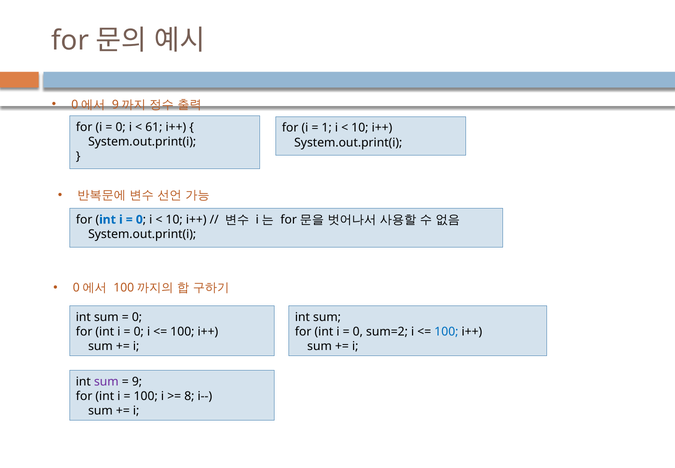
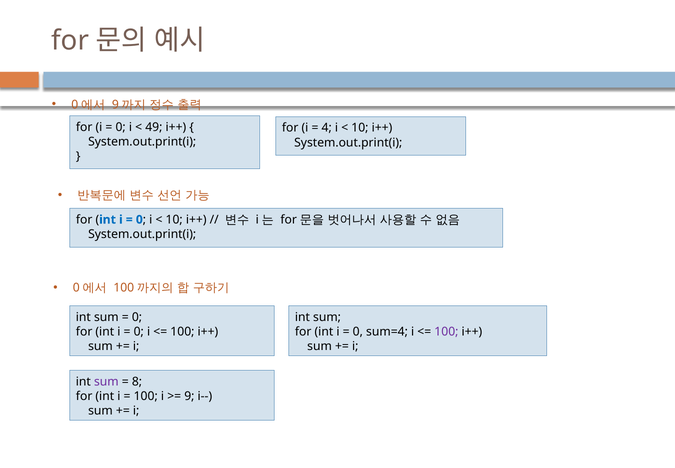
61: 61 -> 49
1: 1 -> 4
sum=2: sum=2 -> sum=4
100 at (446, 331) colour: blue -> purple
9: 9 -> 8
8: 8 -> 9
